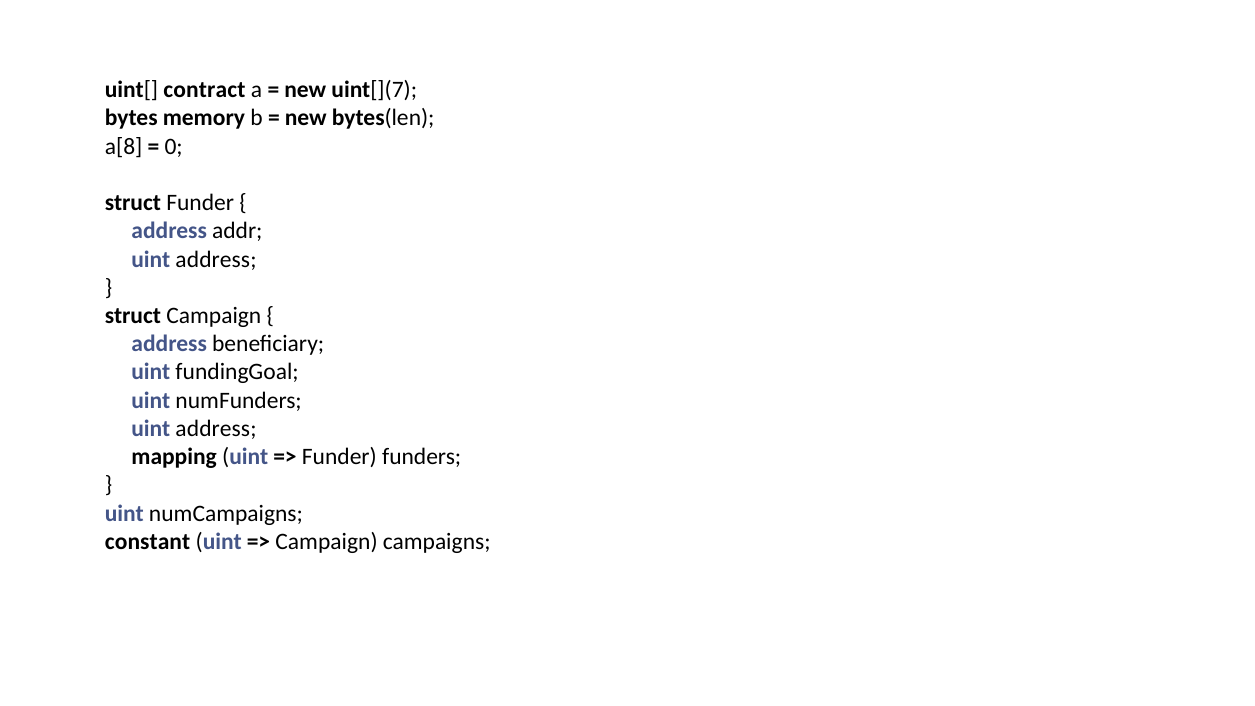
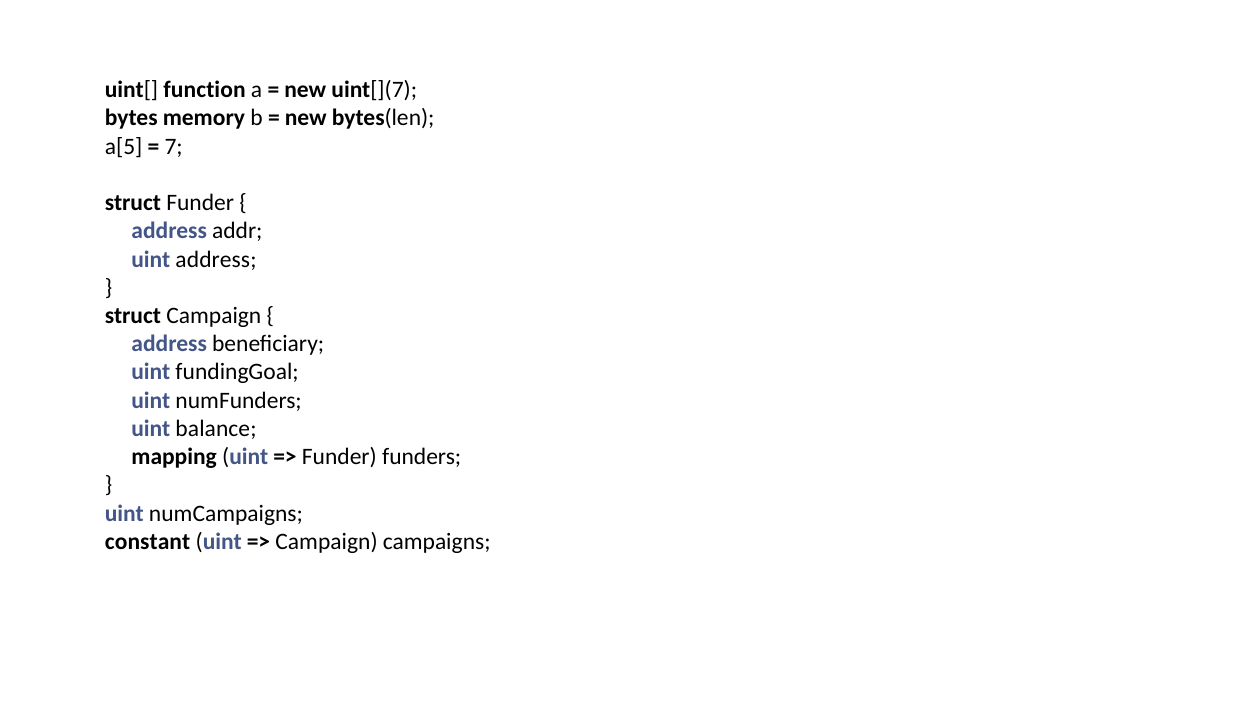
contract: contract -> function
a[8: a[8 -> a[5
0: 0 -> 7
address at (216, 429): address -> balance
